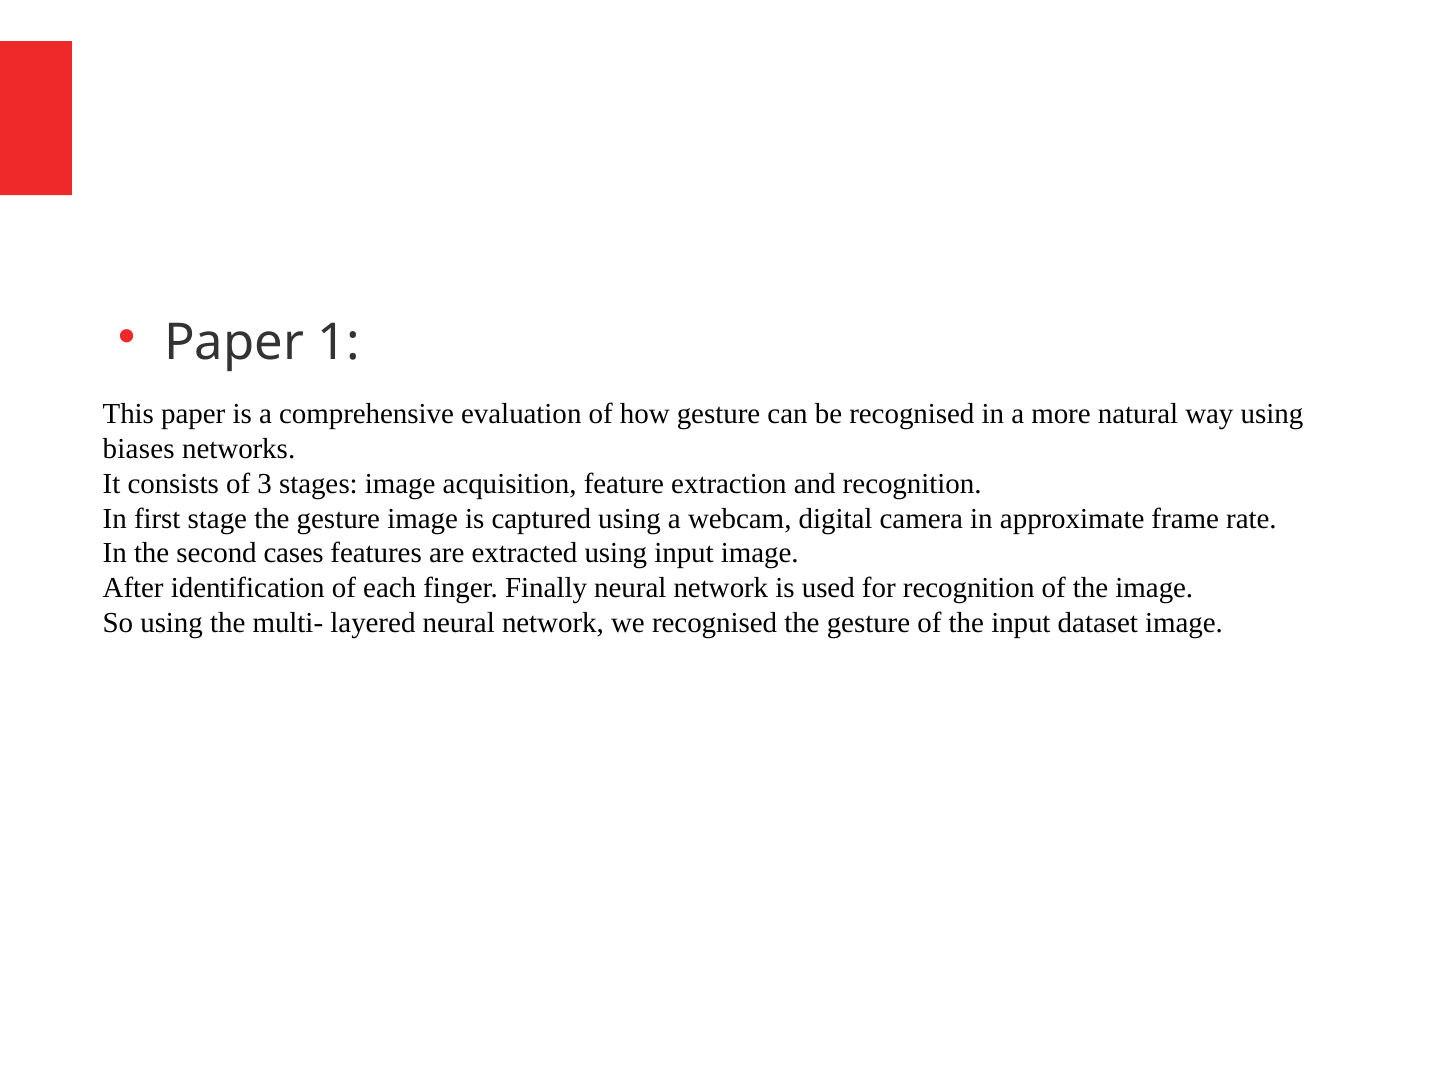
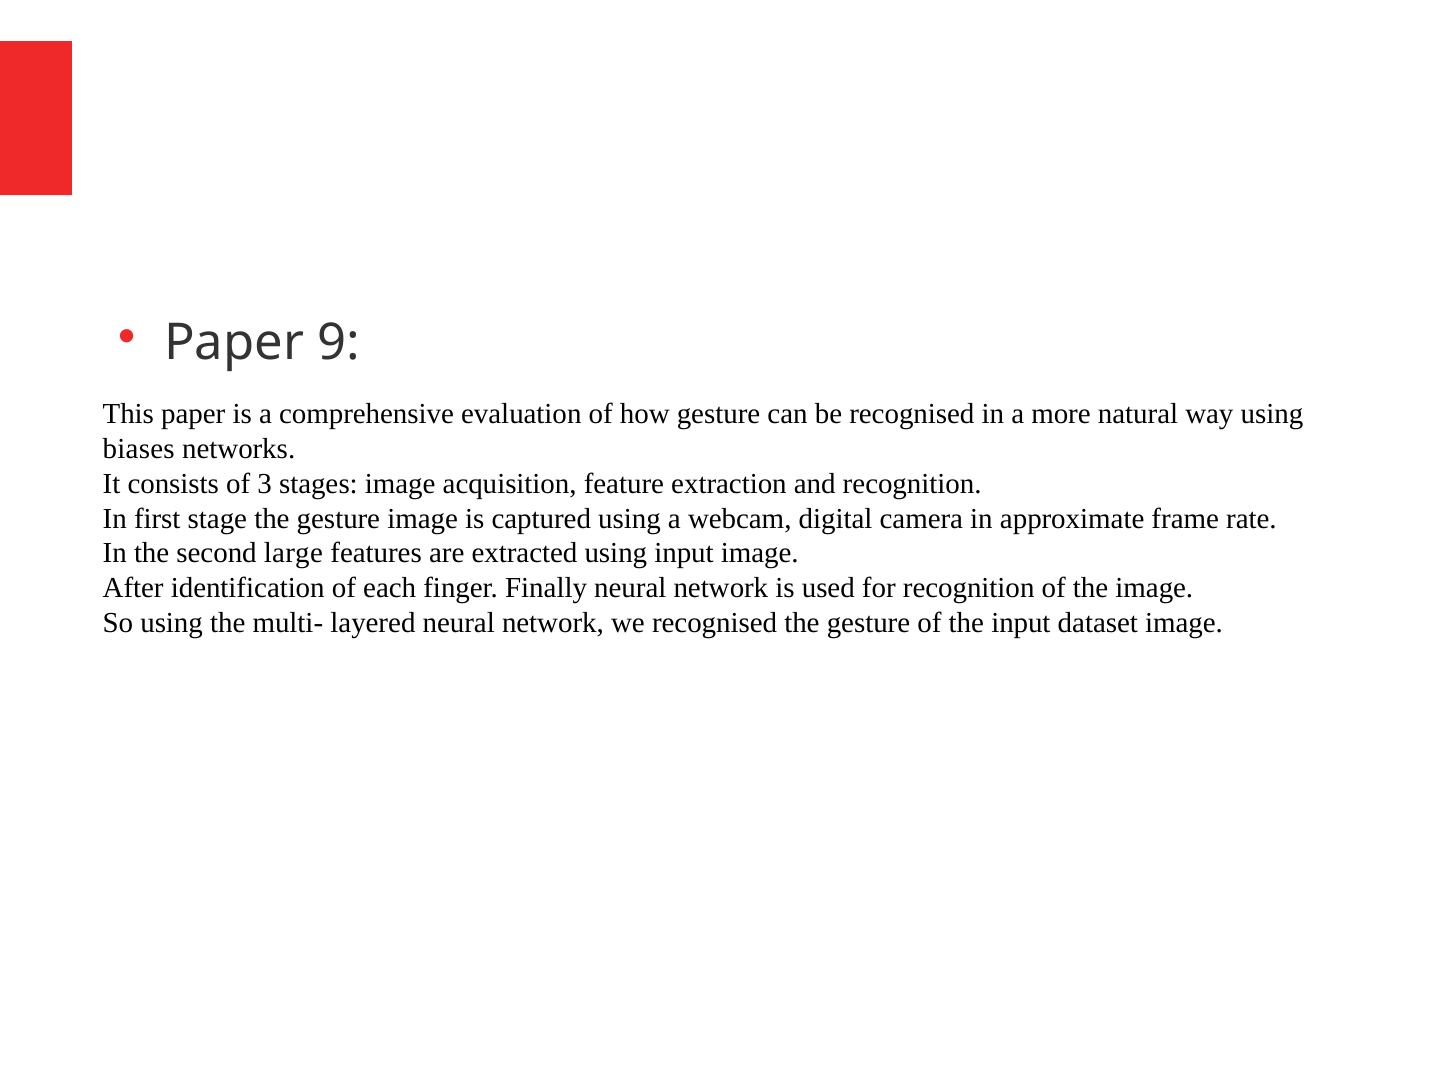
1: 1 -> 9
cases: cases -> large
